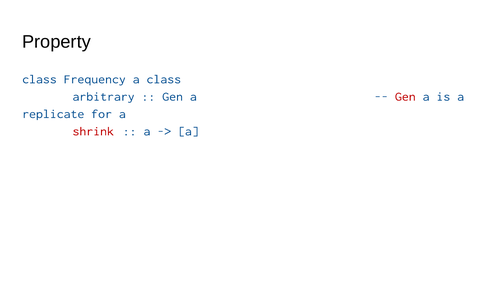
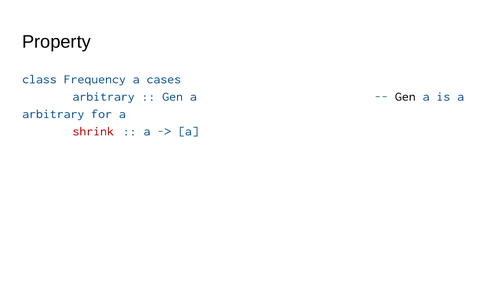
a class: class -> cases
Gen at (405, 96) colour: red -> black
replicate at (53, 114): replicate -> arbitrary
